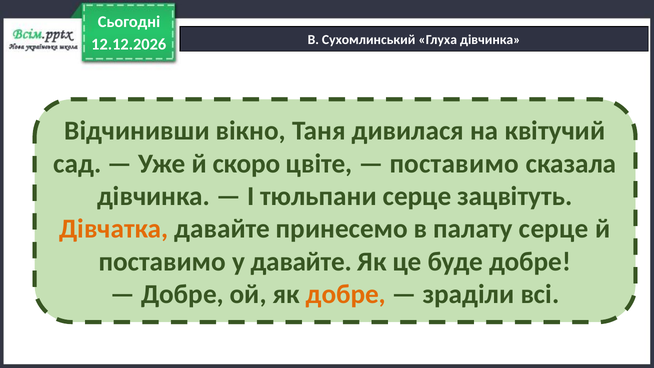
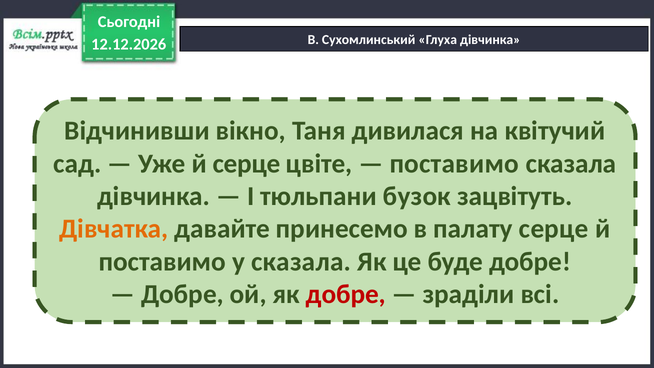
й скоро: скоро -> серце
тюльпани серце: серце -> бузок
у давайте: давайте -> сказала
добре at (346, 294) colour: orange -> red
